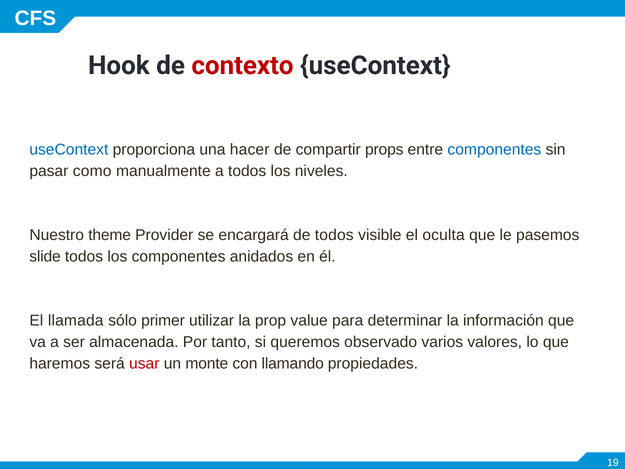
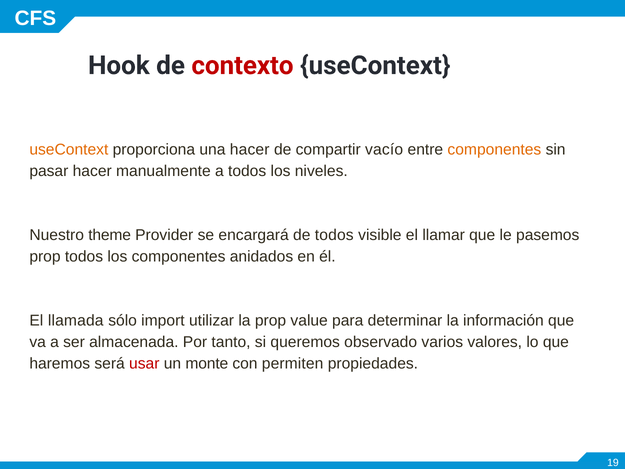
useContext at (69, 149) colour: blue -> orange
props: props -> vacío
componentes at (494, 149) colour: blue -> orange
pasar como: como -> hacer
oculta: oculta -> llamar
slide at (45, 256): slide -> prop
primer: primer -> import
llamando: llamando -> permiten
